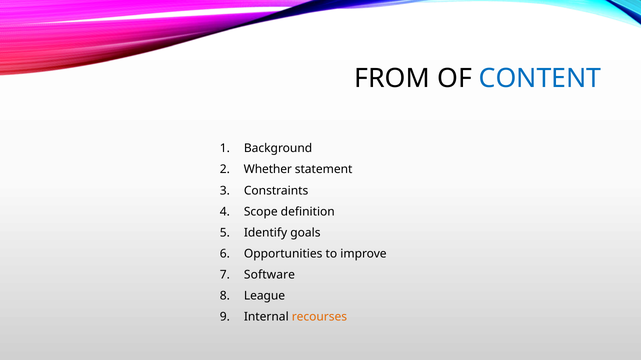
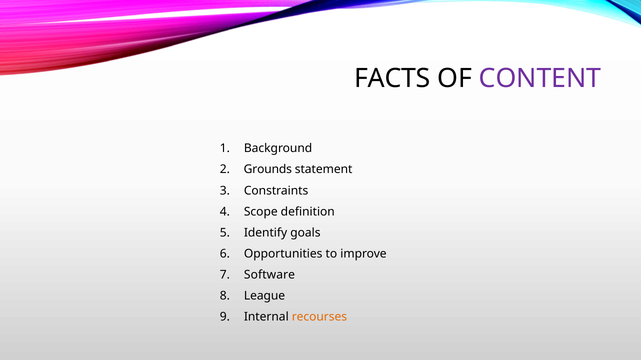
FROM: FROM -> FACTS
CONTENT colour: blue -> purple
Whether: Whether -> Grounds
